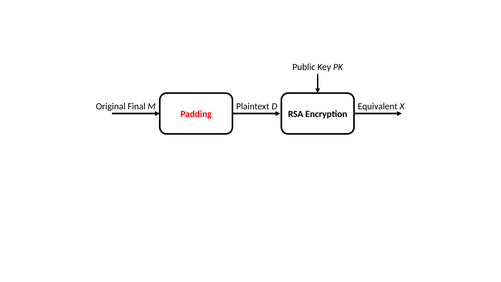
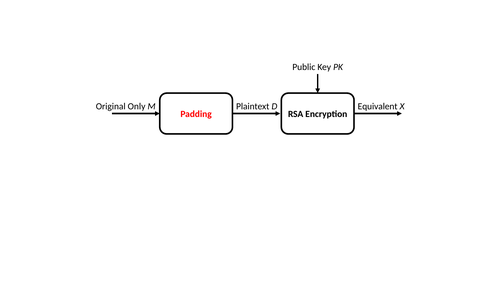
Final: Final -> Only
